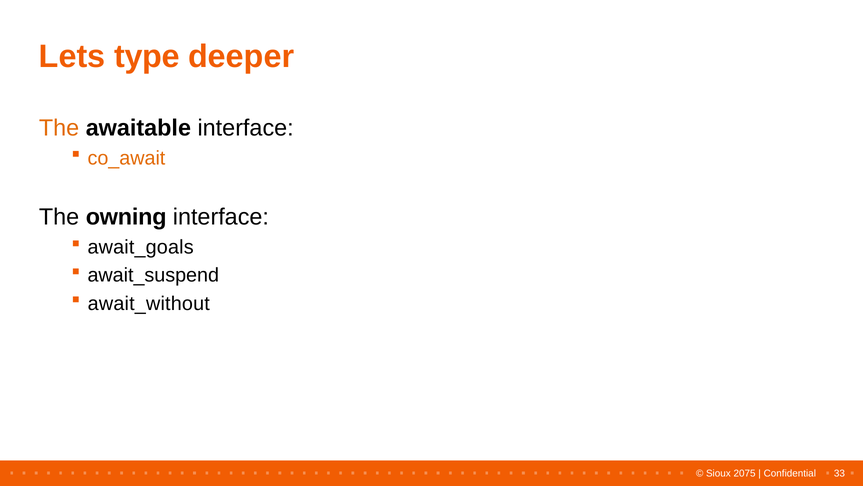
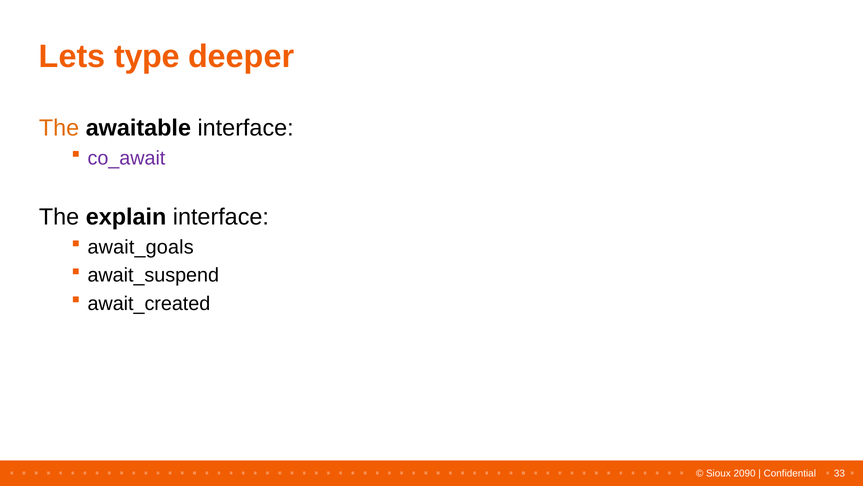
co_await colour: orange -> purple
owning: owning -> explain
await_without: await_without -> await_created
2075: 2075 -> 2090
